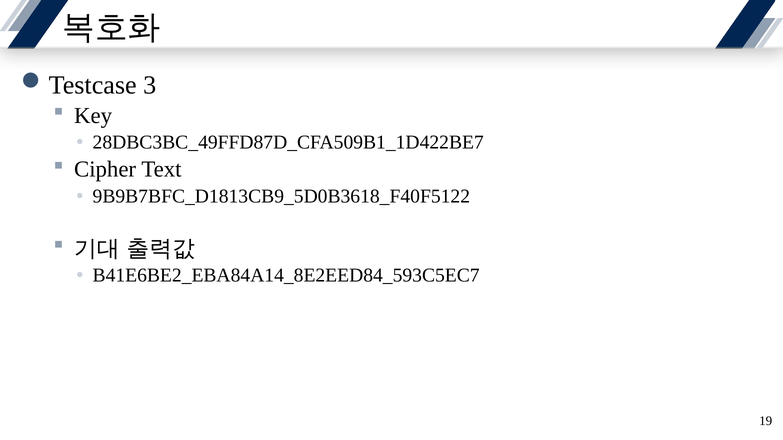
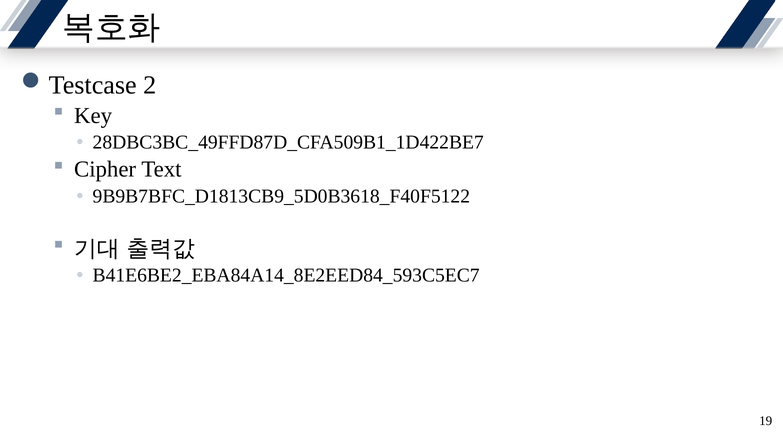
3: 3 -> 2
